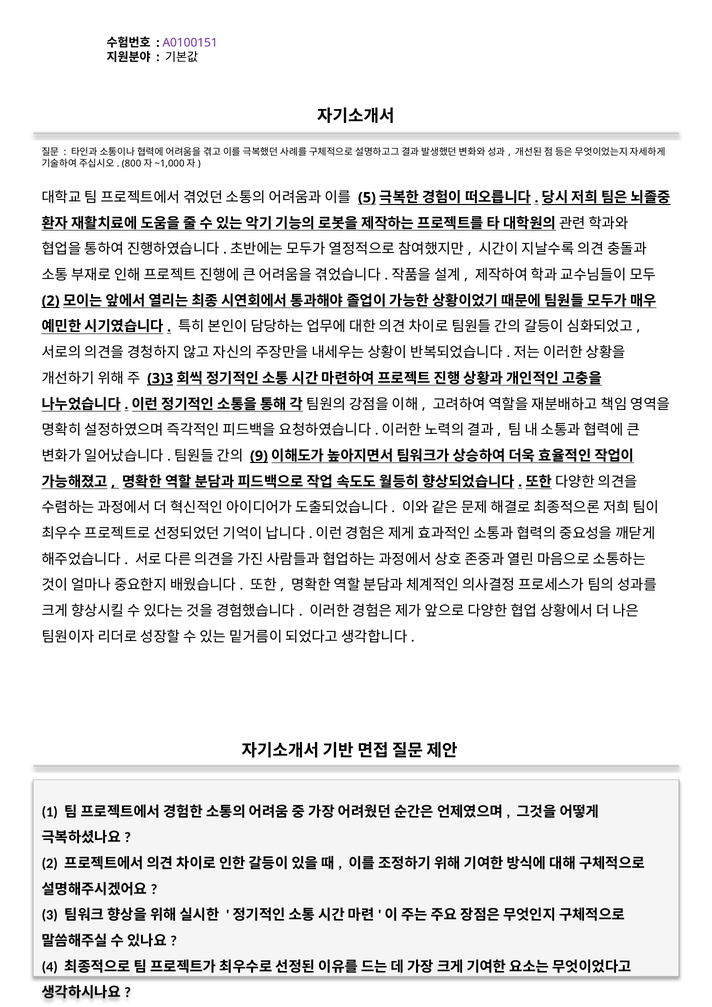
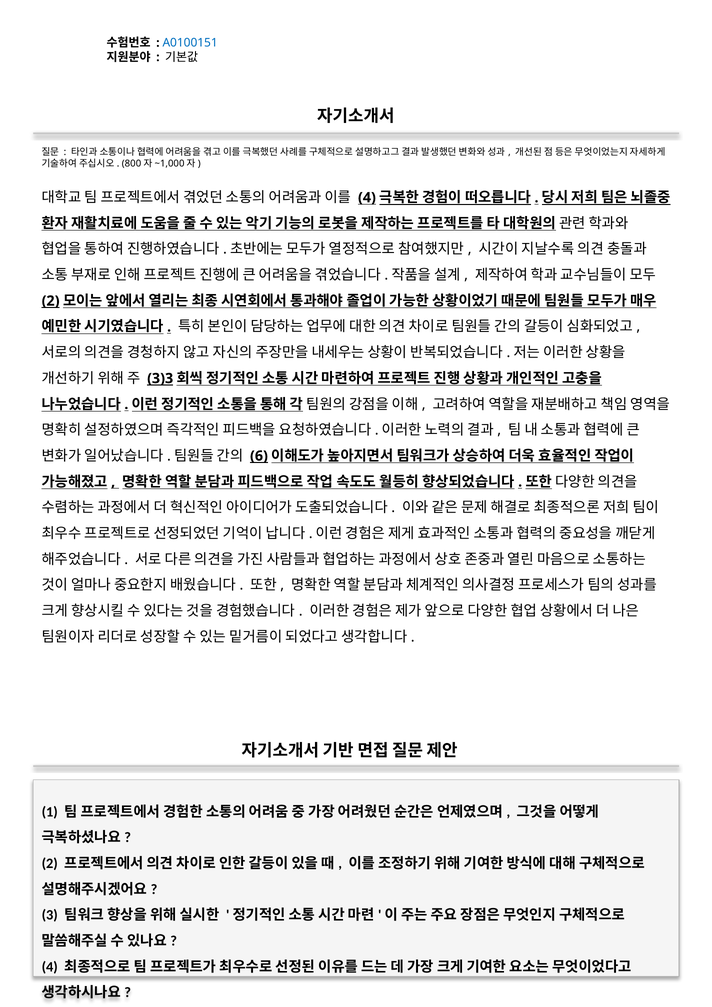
A0100151 colour: purple -> blue
5 at (367, 198): 5 -> 4
9: 9 -> 6
